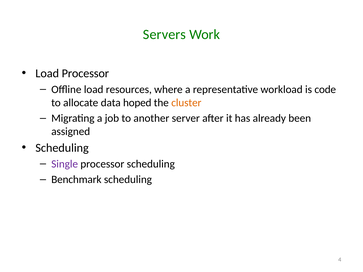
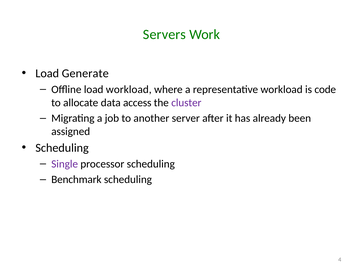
Load Processor: Processor -> Generate
load resources: resources -> workload
hoped: hoped -> access
cluster colour: orange -> purple
